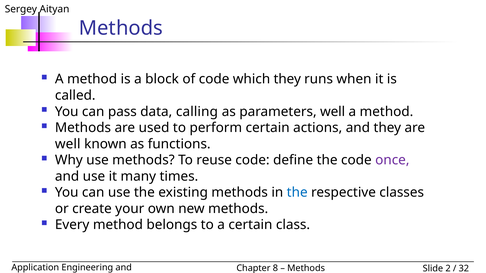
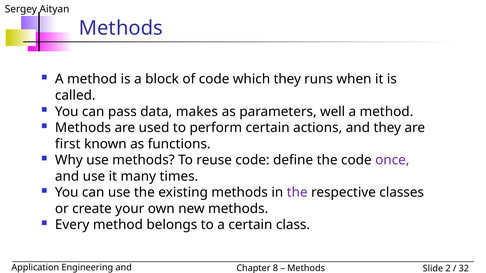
calling: calling -> makes
well at (68, 144): well -> first
the at (297, 193) colour: blue -> purple
